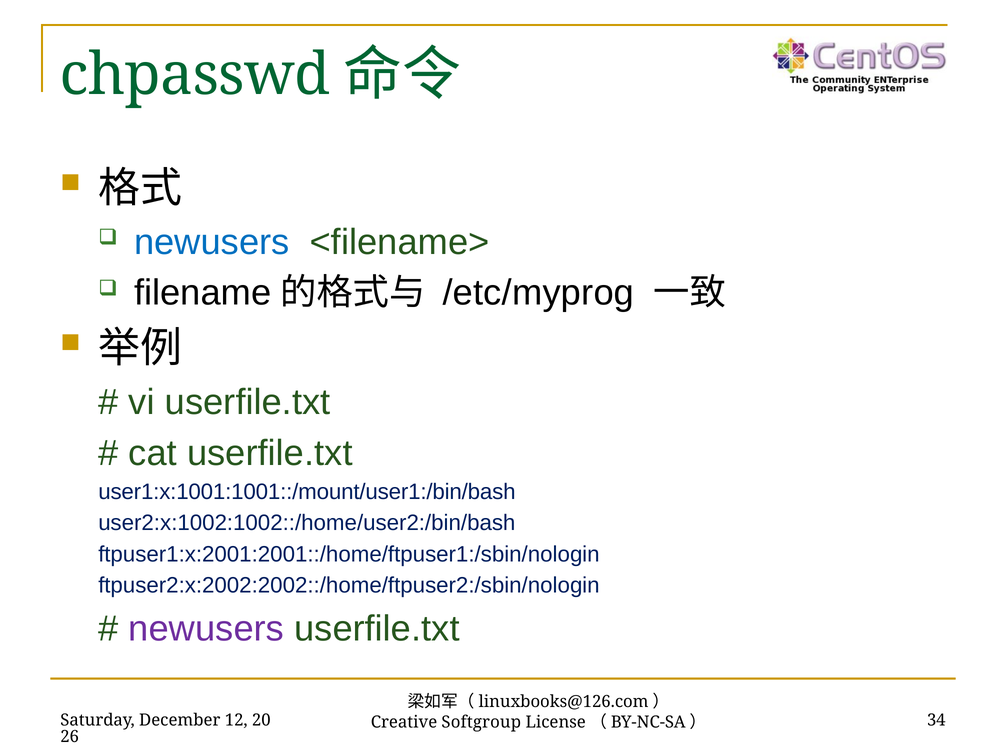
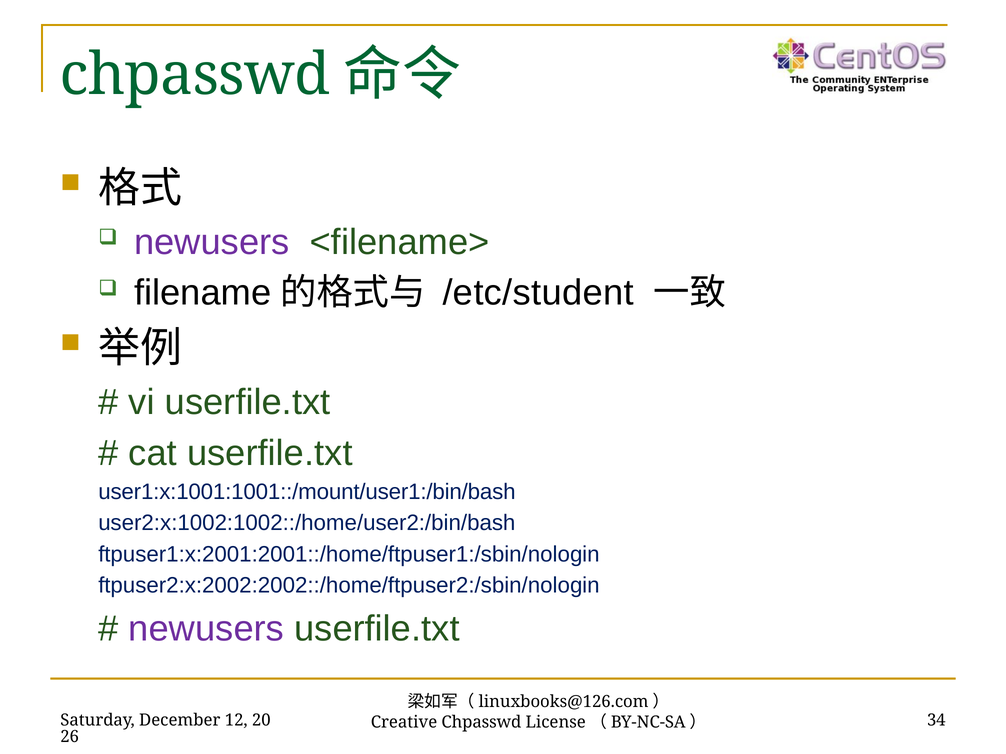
newusers at (212, 242) colour: blue -> purple
/etc/myprog: /etc/myprog -> /etc/student
Creative Softgroup: Softgroup -> Chpasswd
